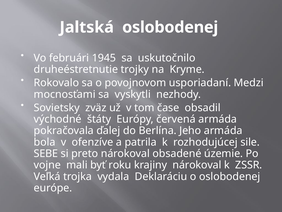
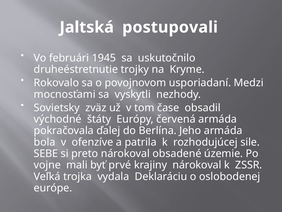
Jaltská oslobodenej: oslobodenej -> postupovali
roku: roku -> prvé
